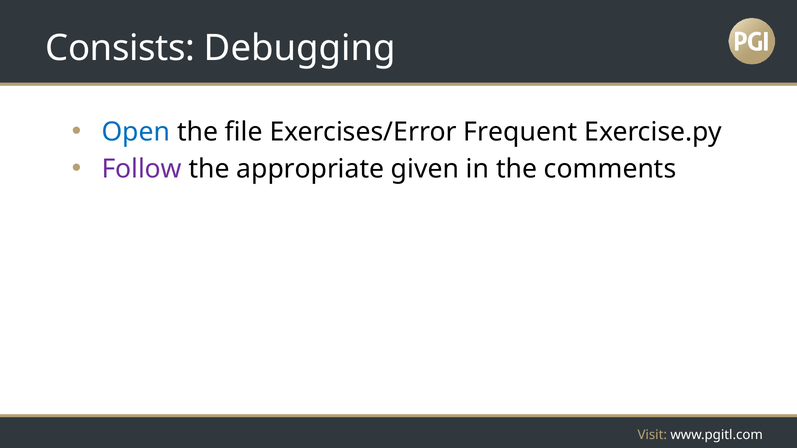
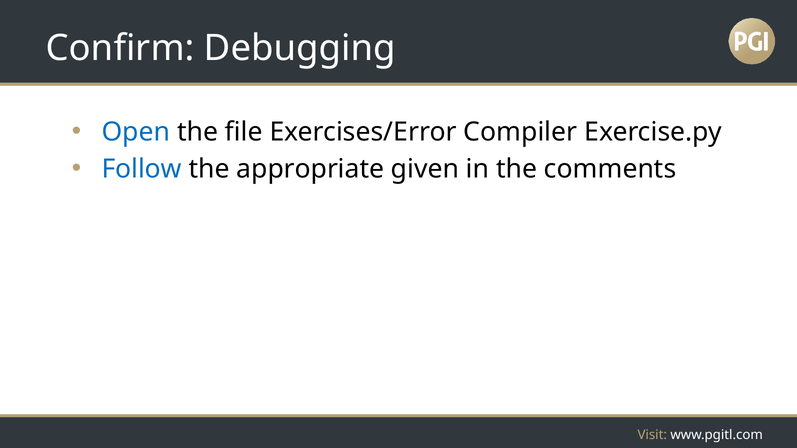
Consists: Consists -> Confirm
Frequent: Frequent -> Compiler
Follow colour: purple -> blue
